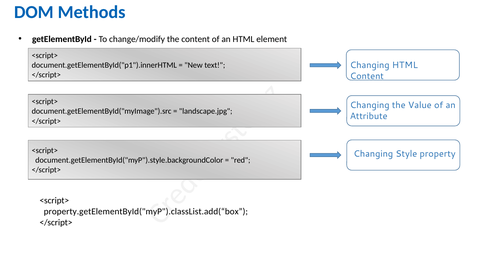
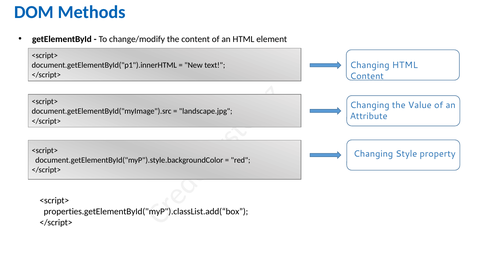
property.getElementById("myP").classList.add(“box: property.getElementById("myP").classList.add(“box -> properties.getElementById("myP").classList.add(“box
